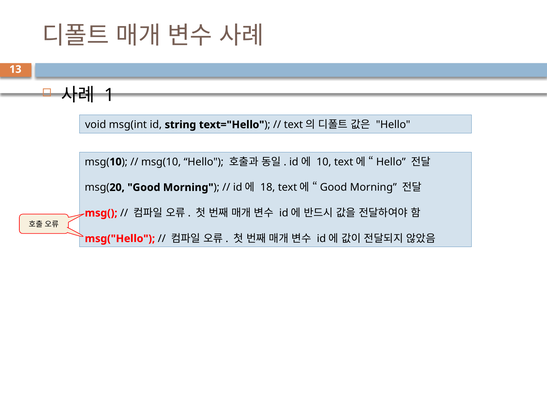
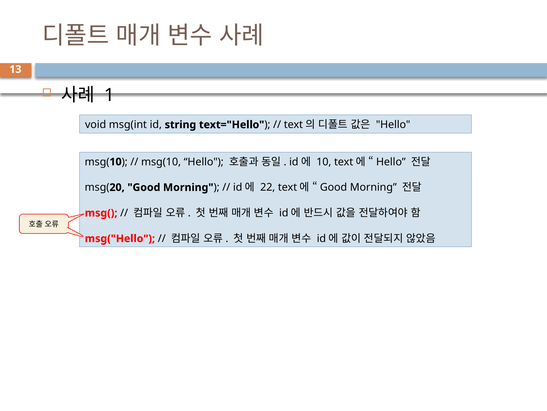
18: 18 -> 22
